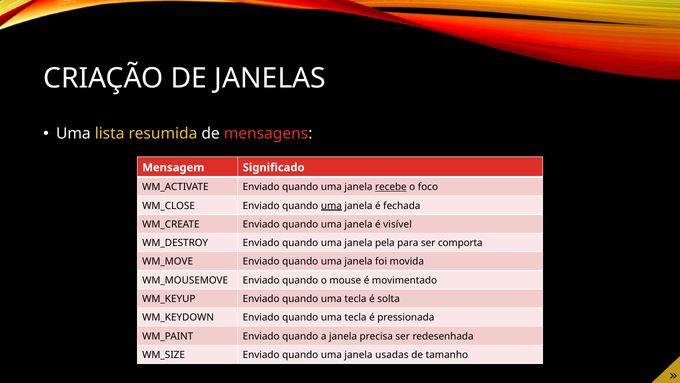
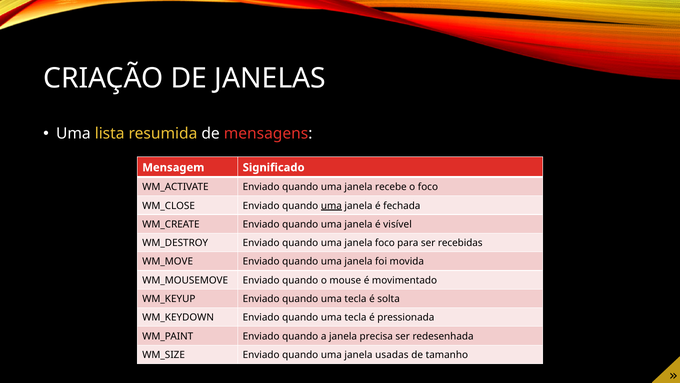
recebe underline: present -> none
janela pela: pela -> foco
comporta: comporta -> recebidas
